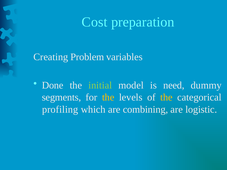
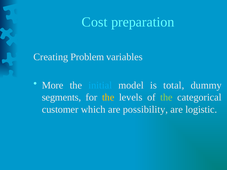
Done: Done -> More
initial colour: light green -> light blue
need: need -> total
the at (166, 97) colour: yellow -> light green
profiling: profiling -> customer
combining: combining -> possibility
